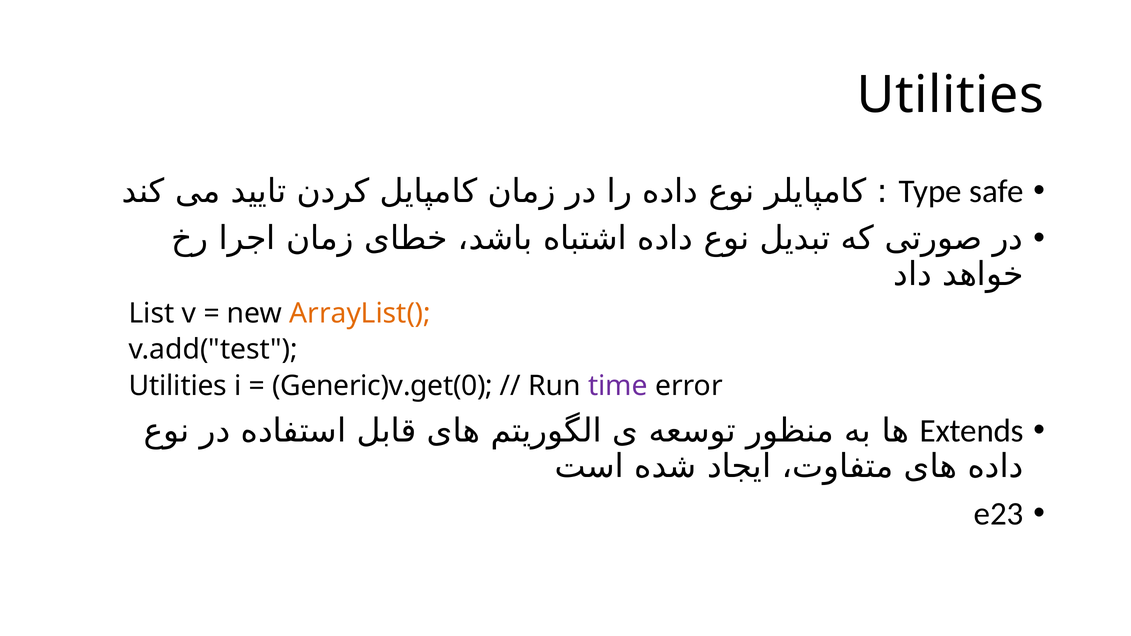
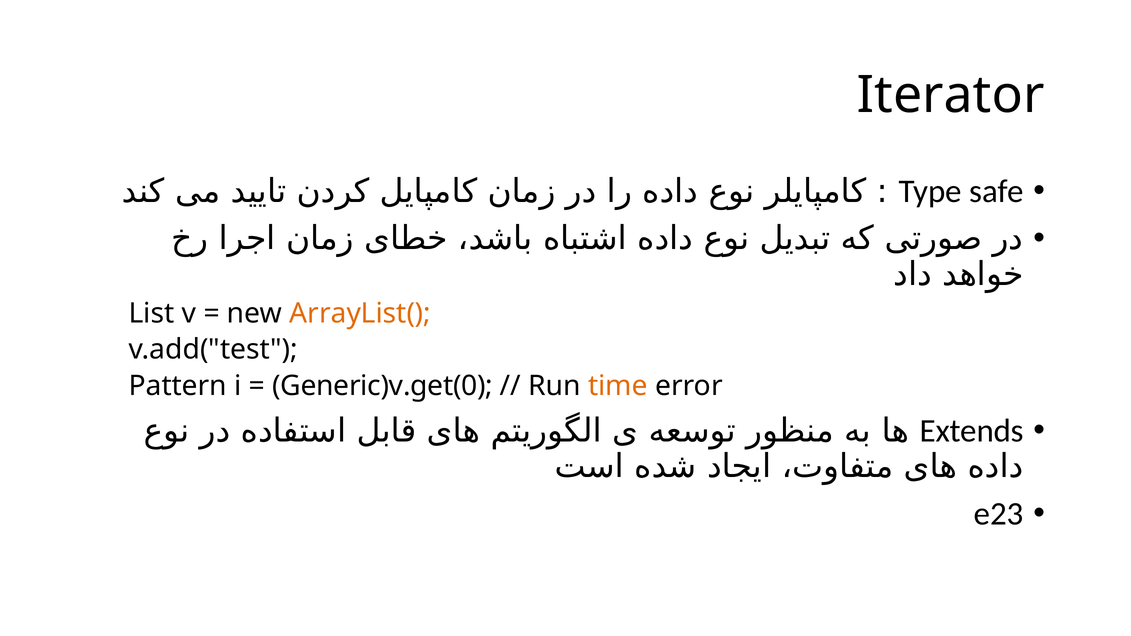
Utilities at (950, 95): Utilities -> Iterator
Utilities at (178, 386): Utilities -> Pattern
time colour: purple -> orange
